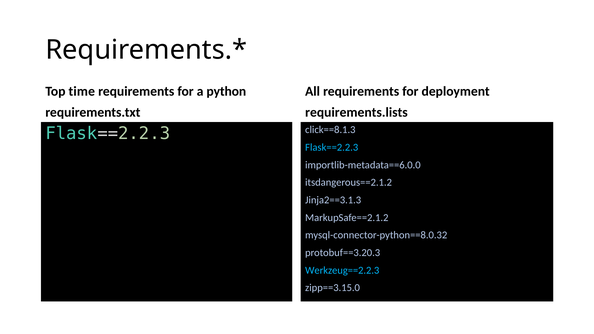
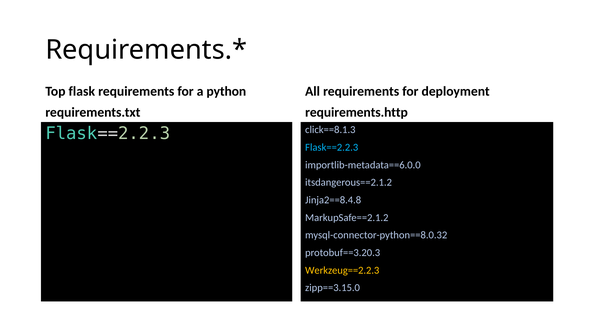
time: time -> flask
requirements.lists: requirements.lists -> requirements.http
Jinja2==3.1.3: Jinja2==3.1.3 -> Jinja2==8.4.8
Werkzeug==2.2.3 colour: light blue -> yellow
